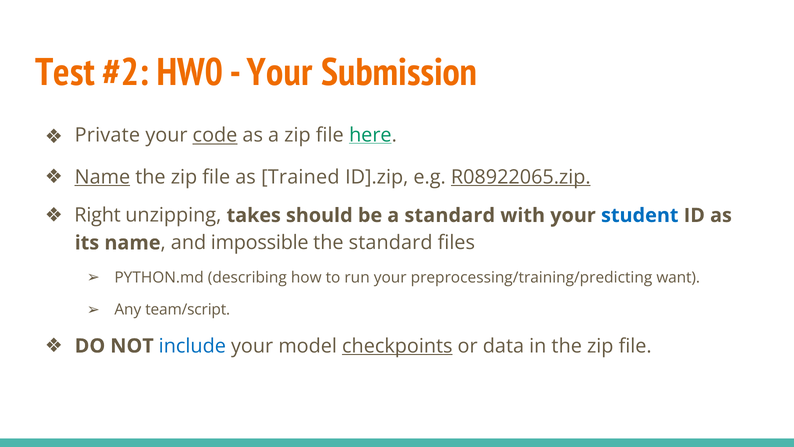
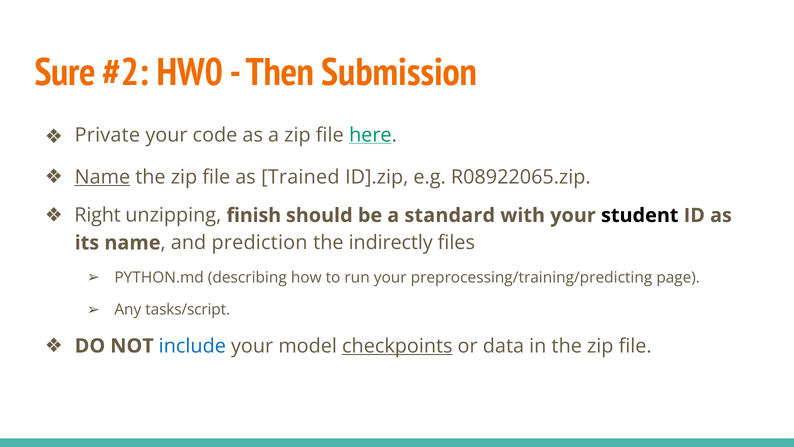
Test: Test -> Sure
Your at (280, 72): Your -> Then
code underline: present -> none
R08922065.zip underline: present -> none
takes: takes -> finish
student colour: blue -> black
impossible: impossible -> prediction
the standard: standard -> indirectly
want: want -> page
team/script: team/script -> tasks/script
